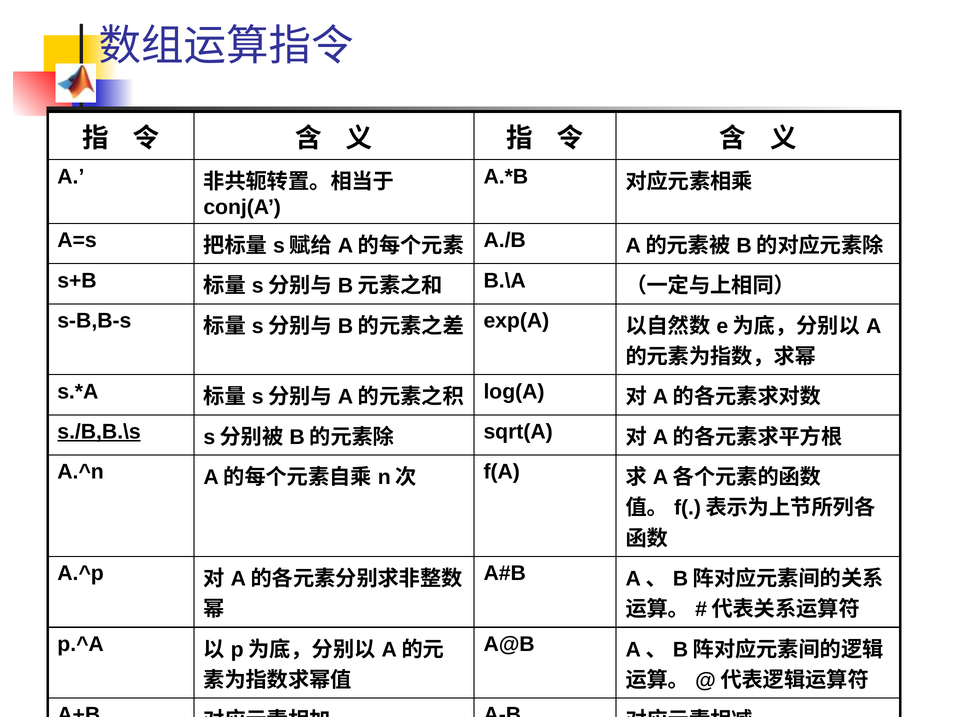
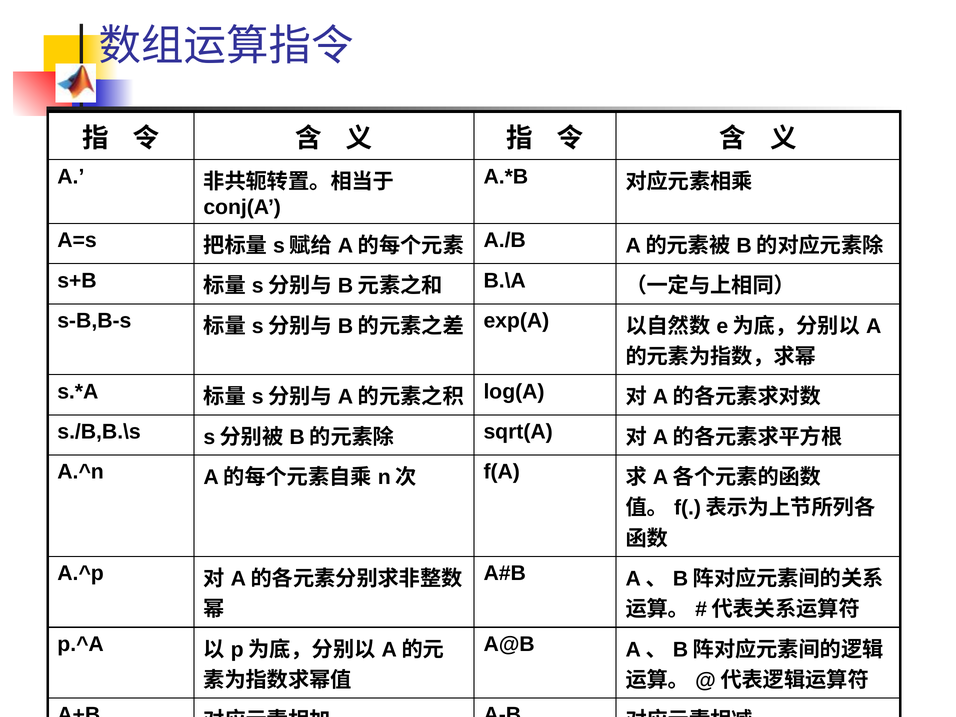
s./B,B.\s underline: present -> none
